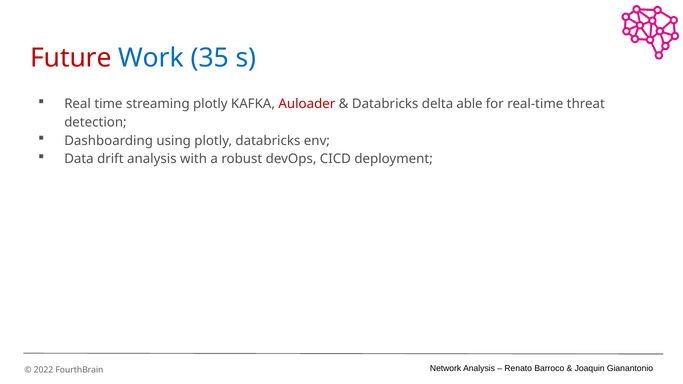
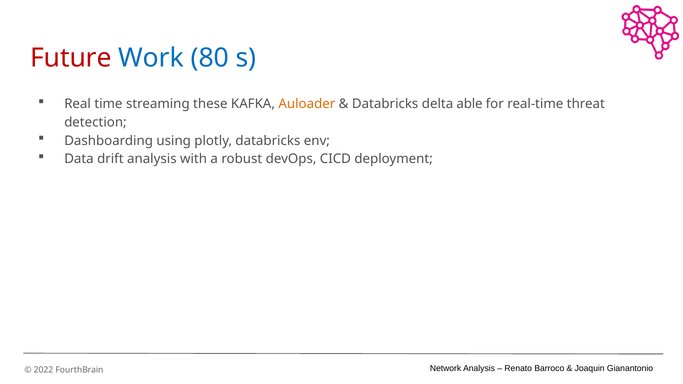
35: 35 -> 80
streaming plotly: plotly -> these
Auloader colour: red -> orange
